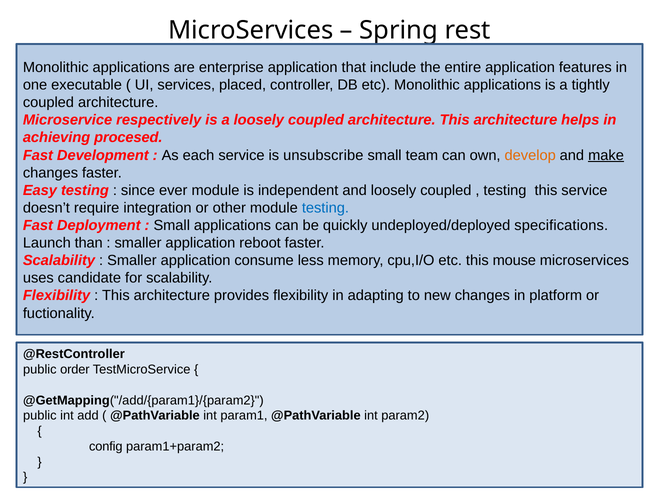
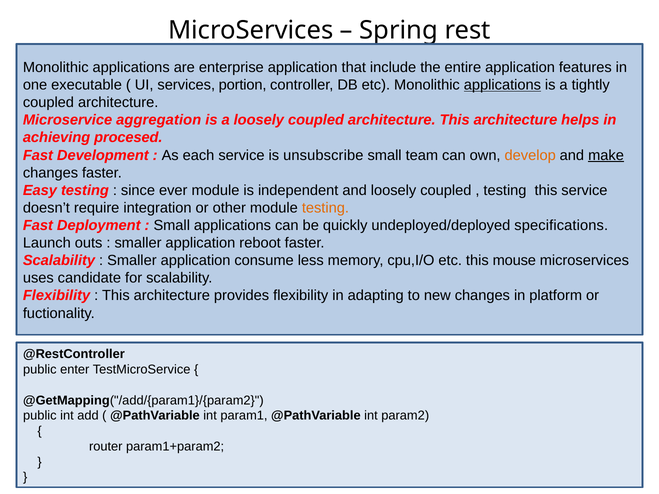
placed: placed -> portion
applications at (502, 85) underline: none -> present
respectively: respectively -> aggregation
testing at (325, 208) colour: blue -> orange
than: than -> outs
order: order -> enter
config: config -> router
